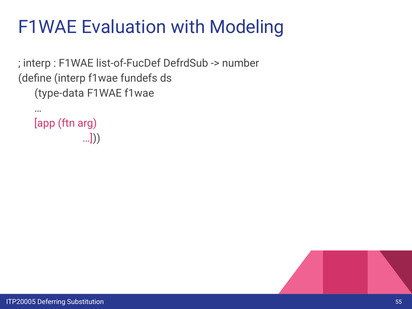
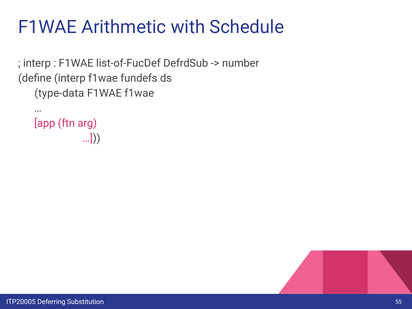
Evaluation: Evaluation -> Arithmetic
Modeling: Modeling -> Schedule
